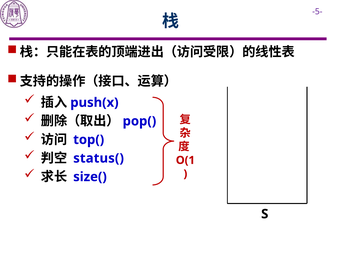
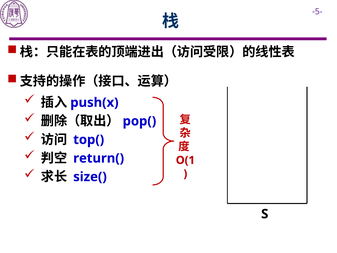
status(: status( -> return(
